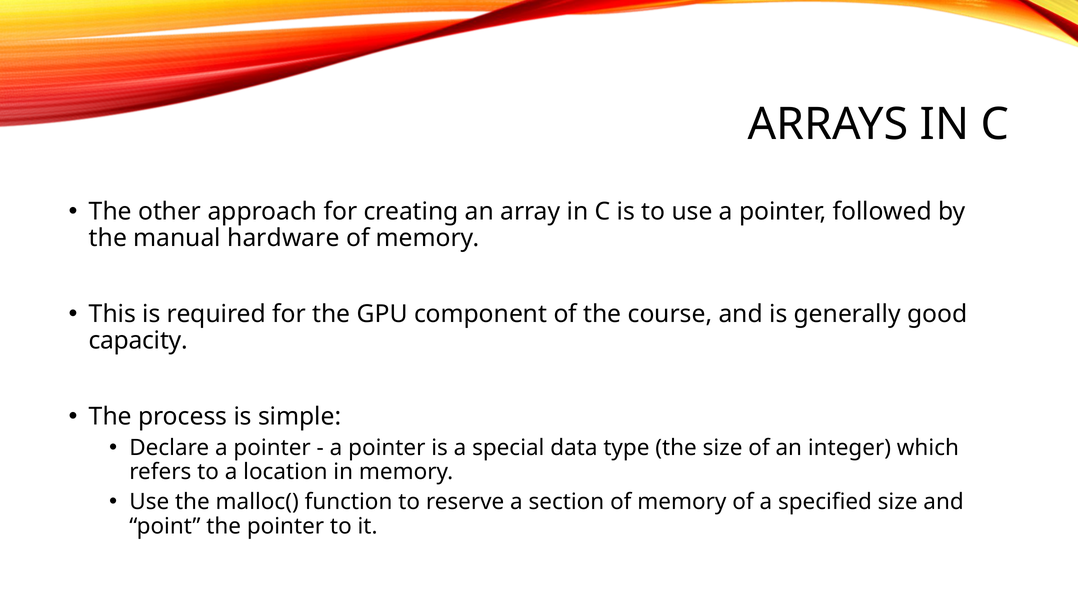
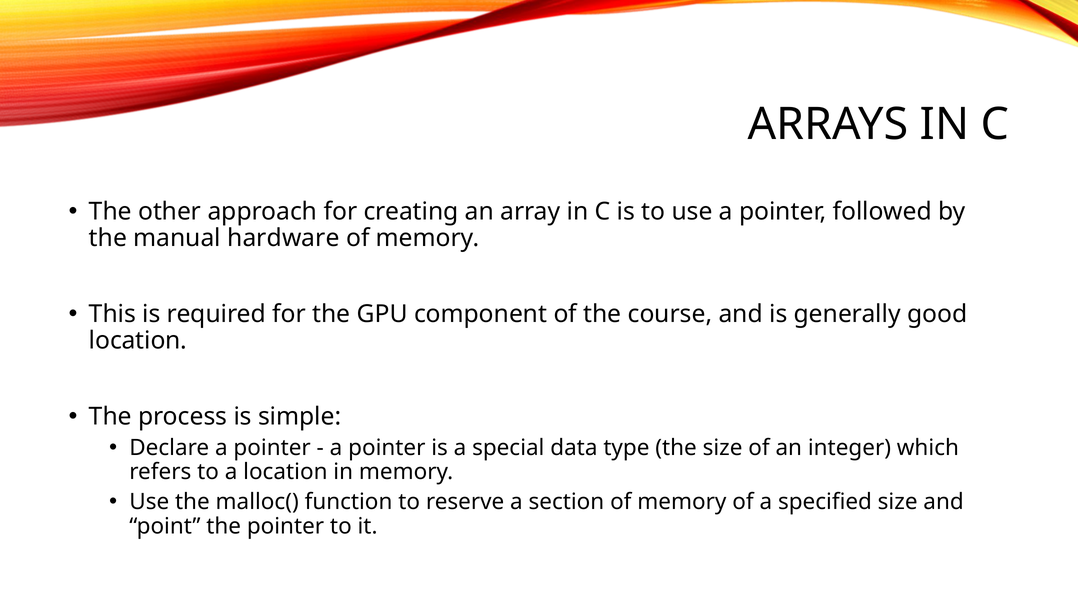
capacity at (138, 340): capacity -> location
